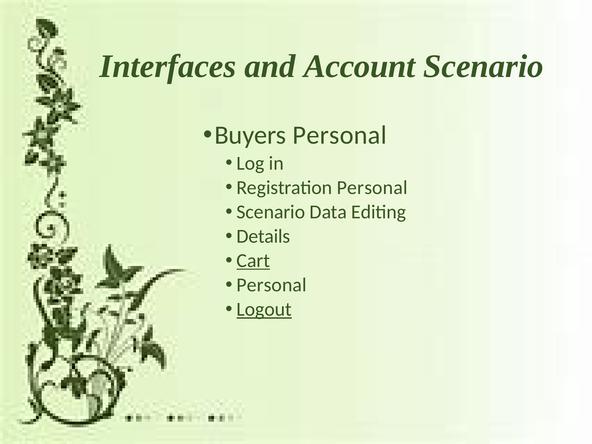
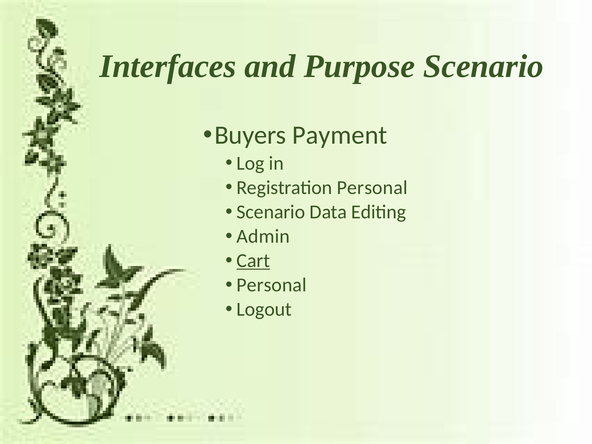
Account: Account -> Purpose
Buyers Personal: Personal -> Payment
Details: Details -> Admin
Logout underline: present -> none
